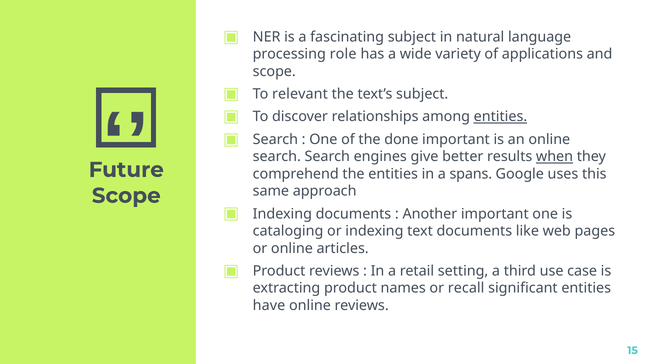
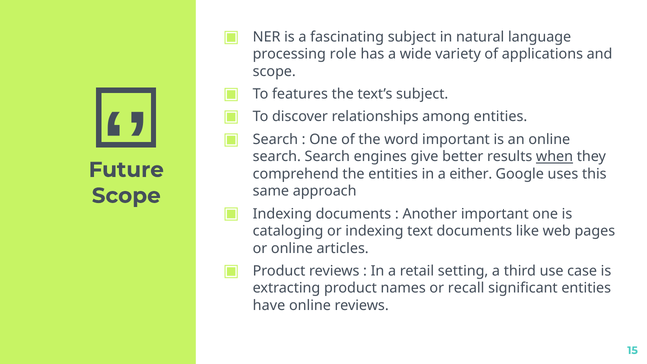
relevant: relevant -> features
entities at (500, 117) underline: present -> none
done: done -> word
spans: spans -> either
